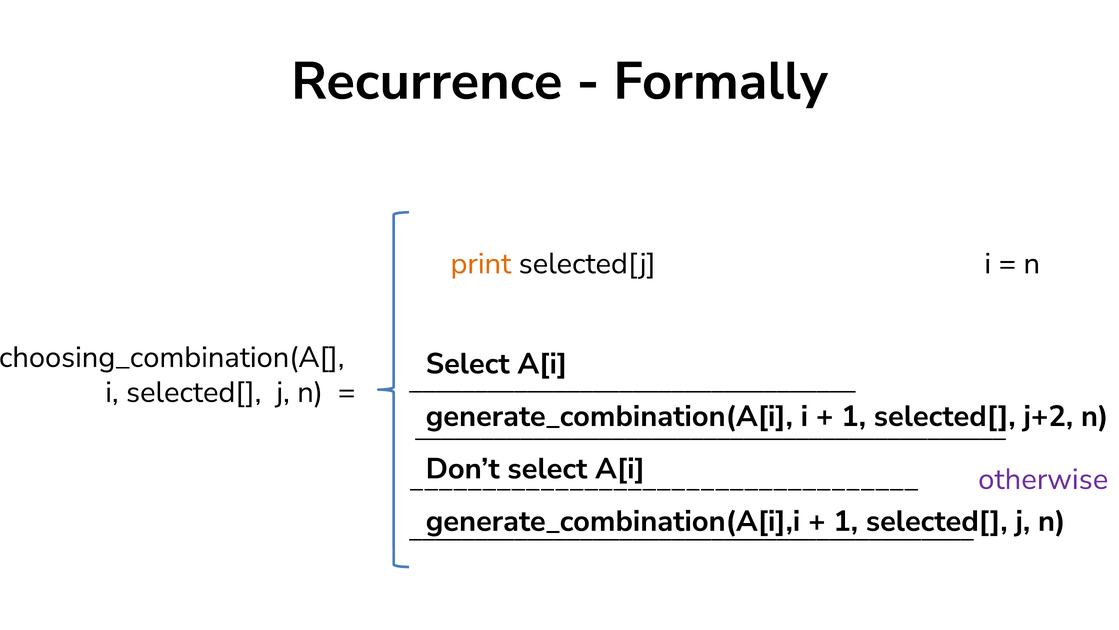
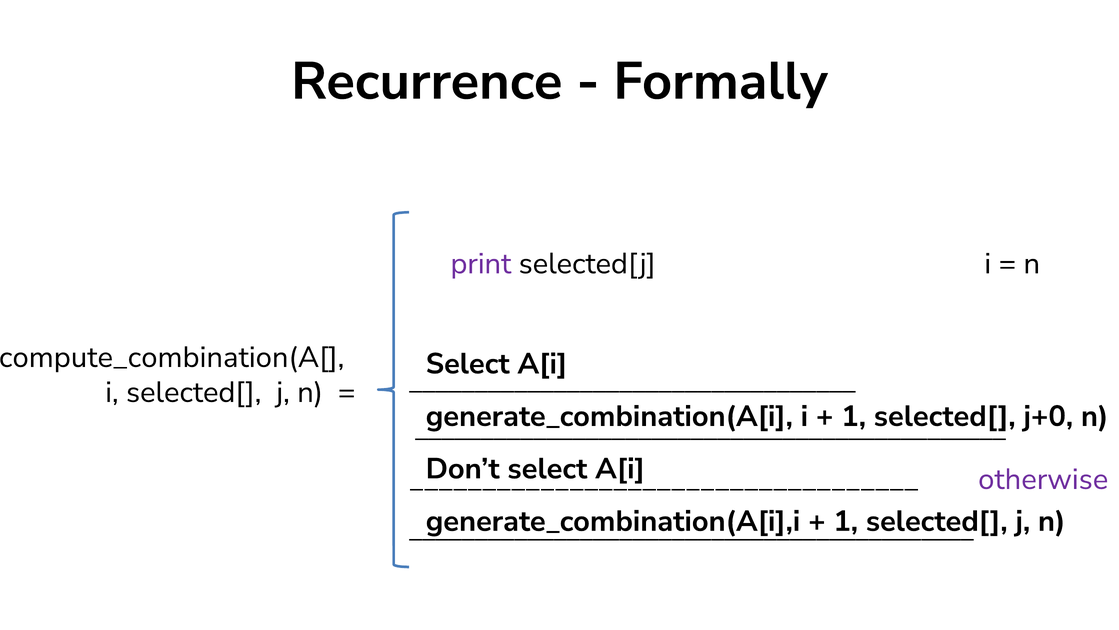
print colour: orange -> purple
choosing_combination(A[: choosing_combination(A[ -> compute_combination(A[
j+2: j+2 -> j+0
